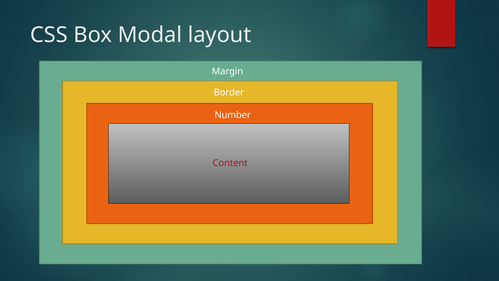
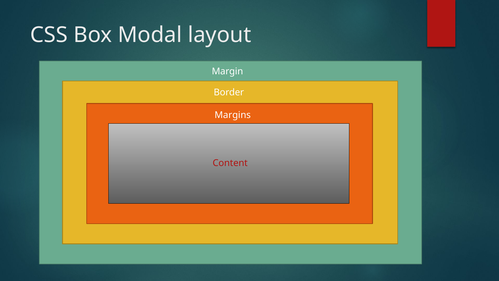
Number: Number -> Margins
